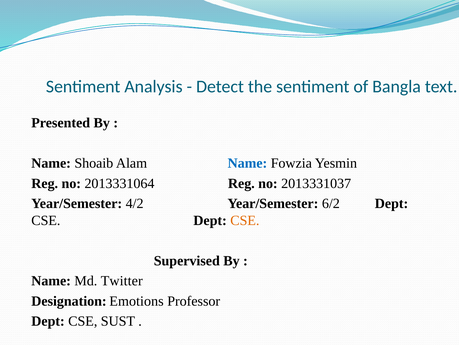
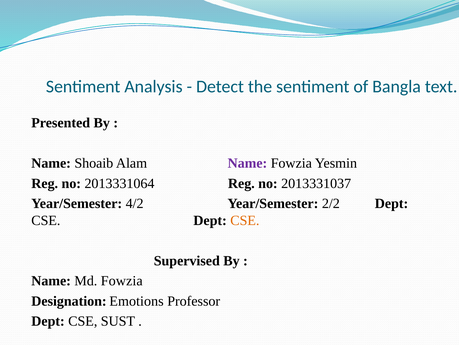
Name at (247, 163) colour: blue -> purple
6/2: 6/2 -> 2/2
Md Twitter: Twitter -> Fowzia
